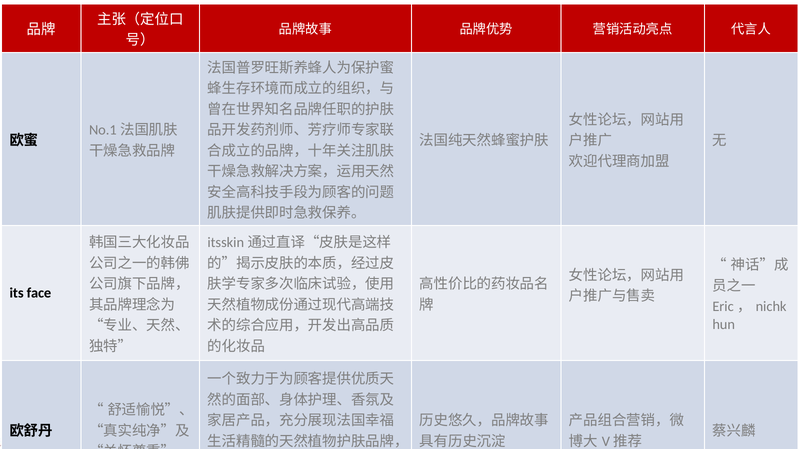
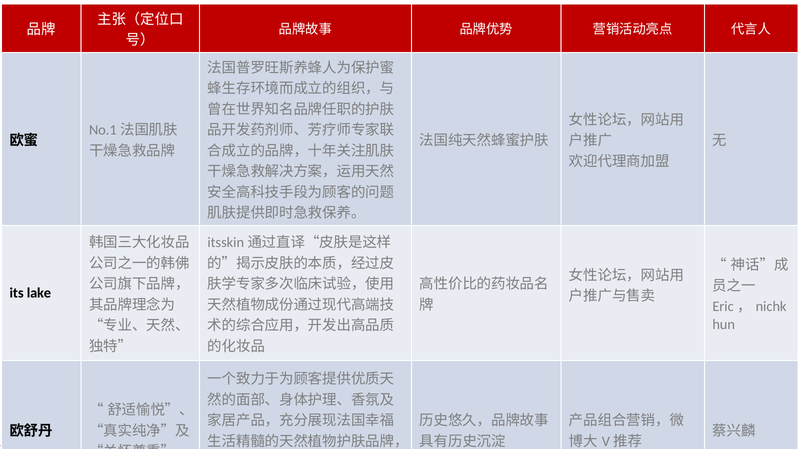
face: face -> lake
